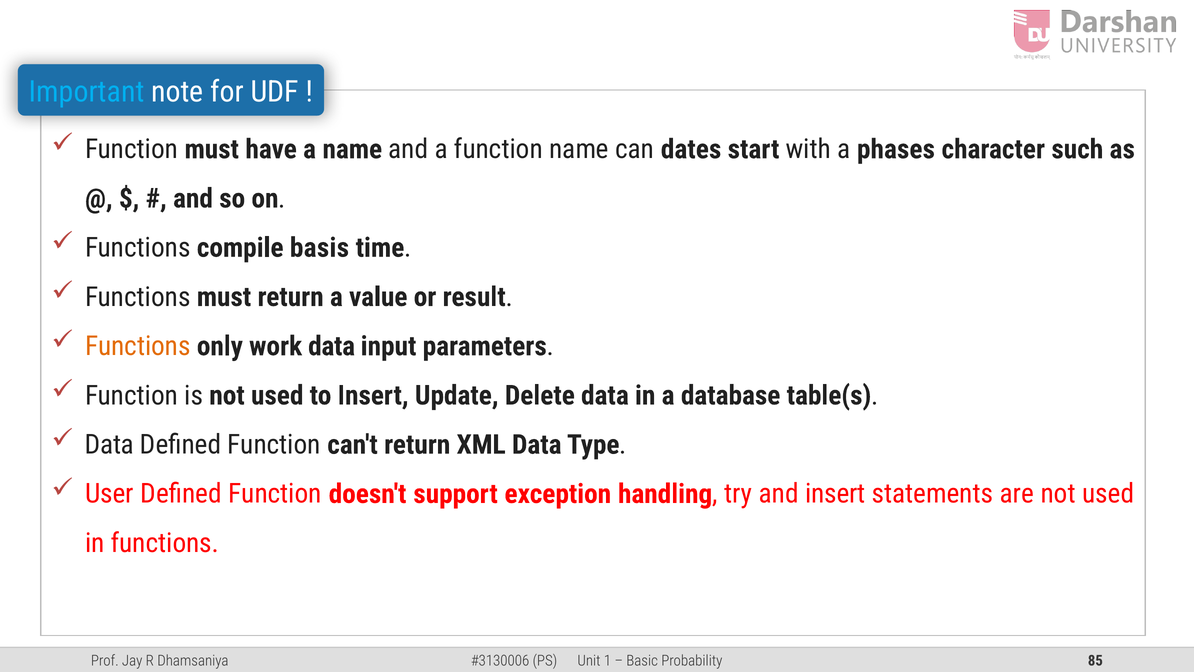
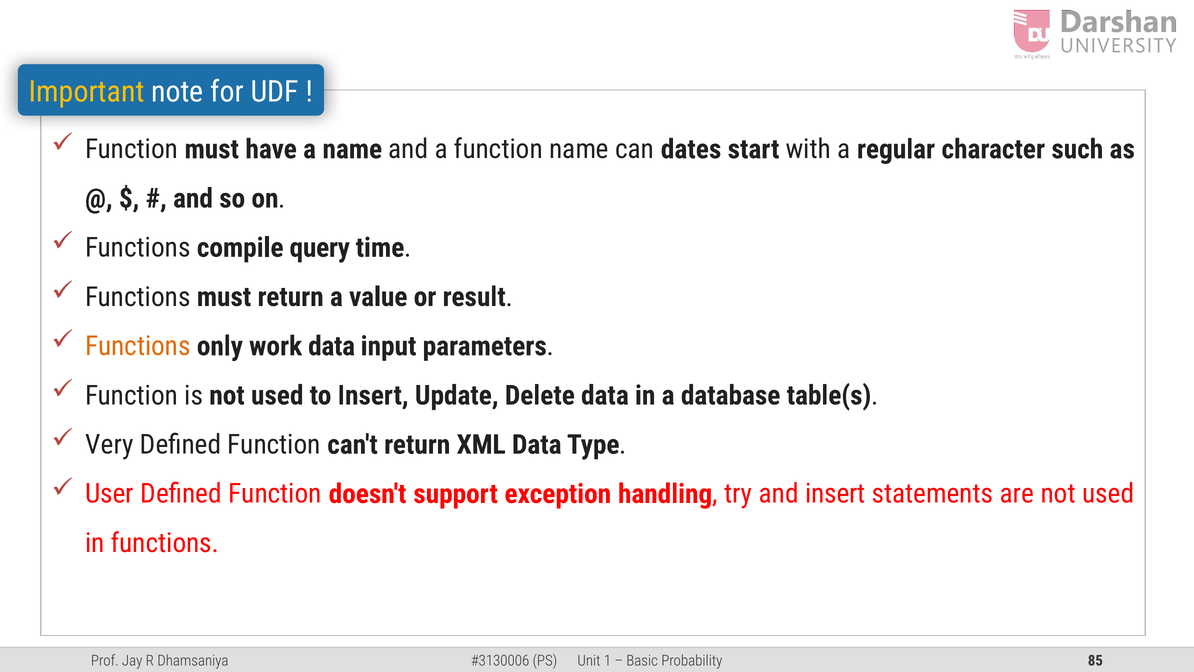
Important colour: light blue -> yellow
phases: phases -> regular
basis: basis -> query
Data at (110, 444): Data -> Very
